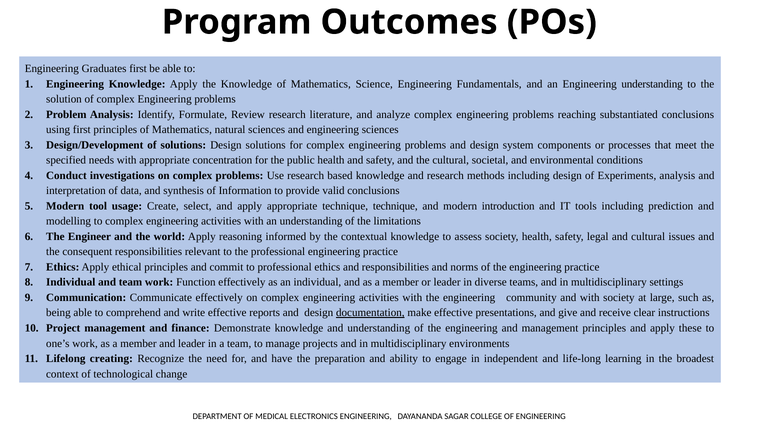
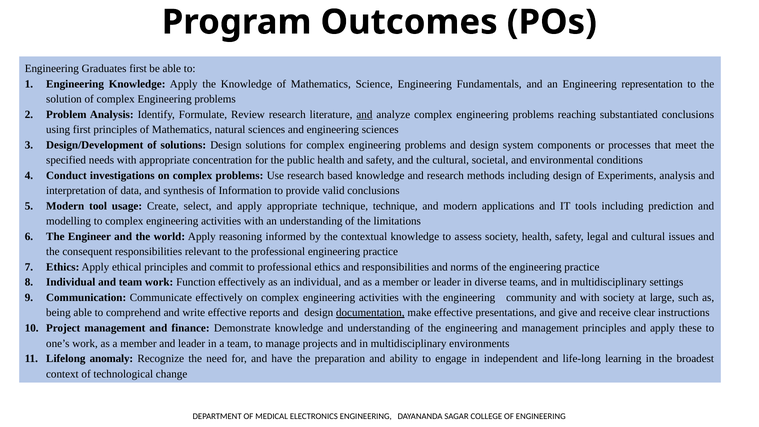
Engineering understanding: understanding -> representation
and at (364, 114) underline: none -> present
introduction: introduction -> applications
creating: creating -> anomaly
